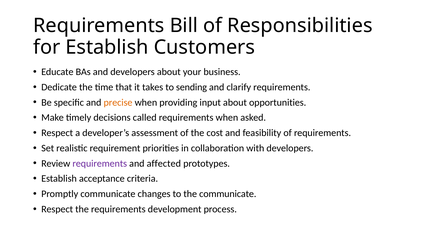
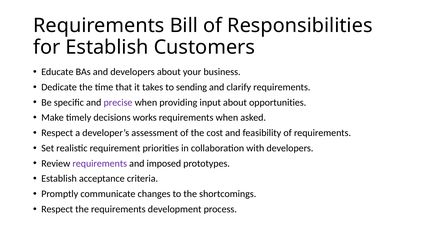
precise colour: orange -> purple
called: called -> works
affected: affected -> imposed
the communicate: communicate -> shortcomings
